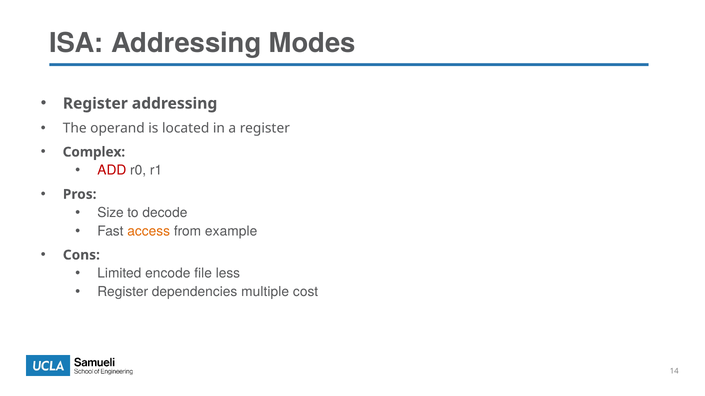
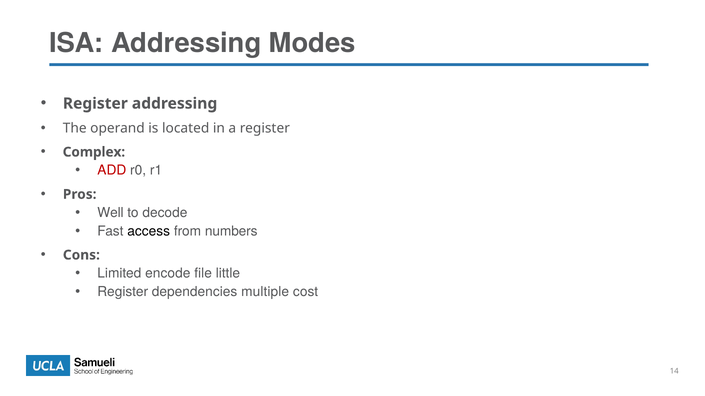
Size: Size -> Well
access colour: orange -> black
example: example -> numbers
less: less -> little
